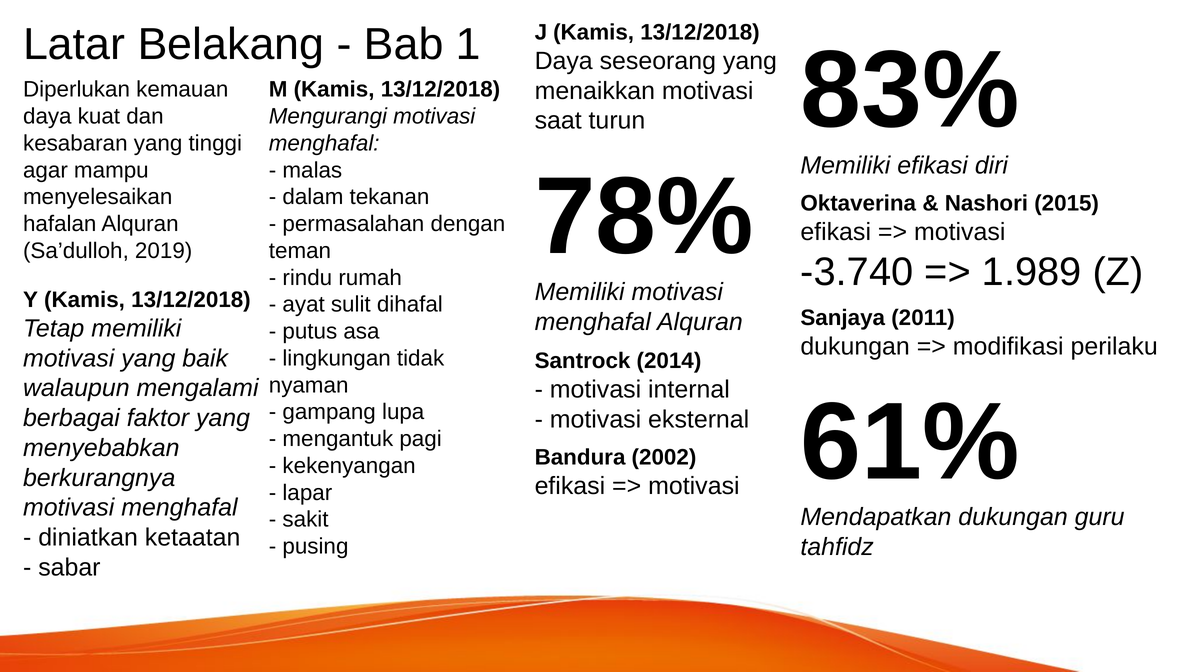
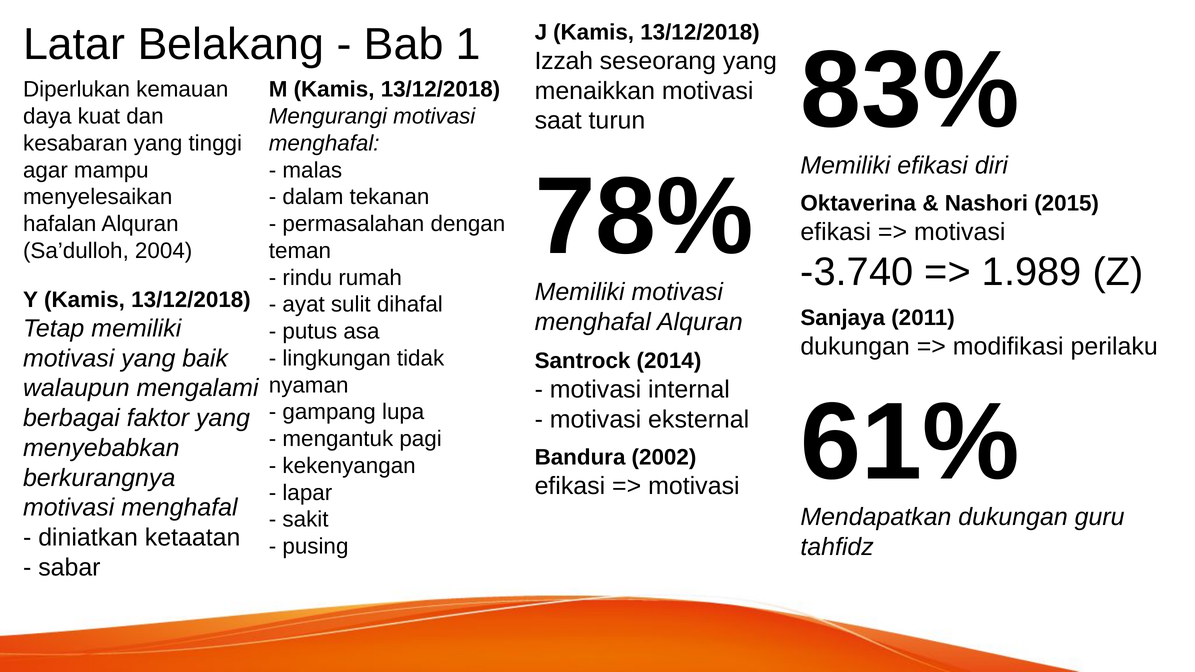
Daya at (564, 61): Daya -> Izzah
2019: 2019 -> 2004
